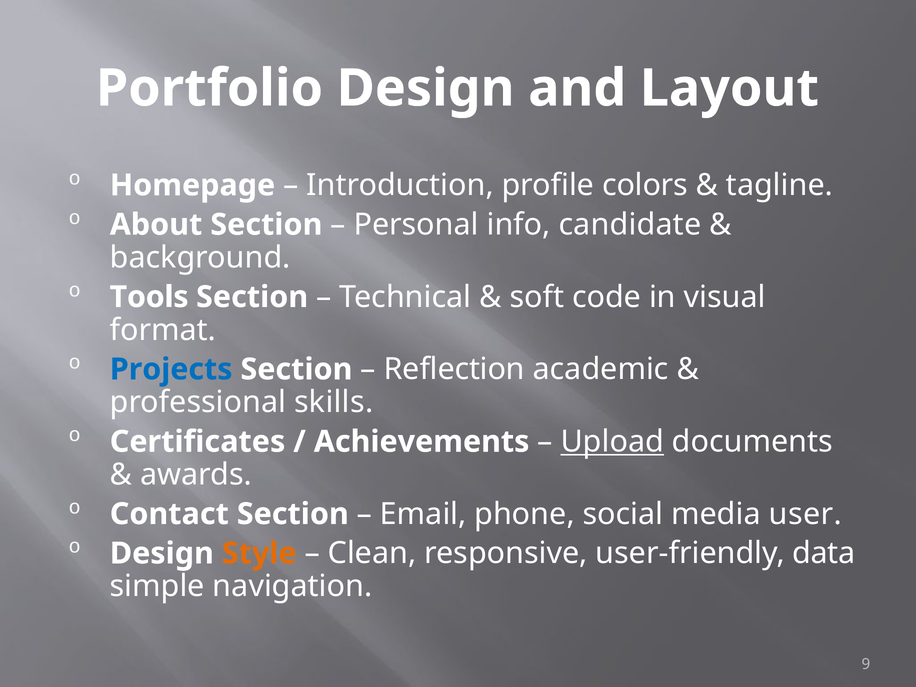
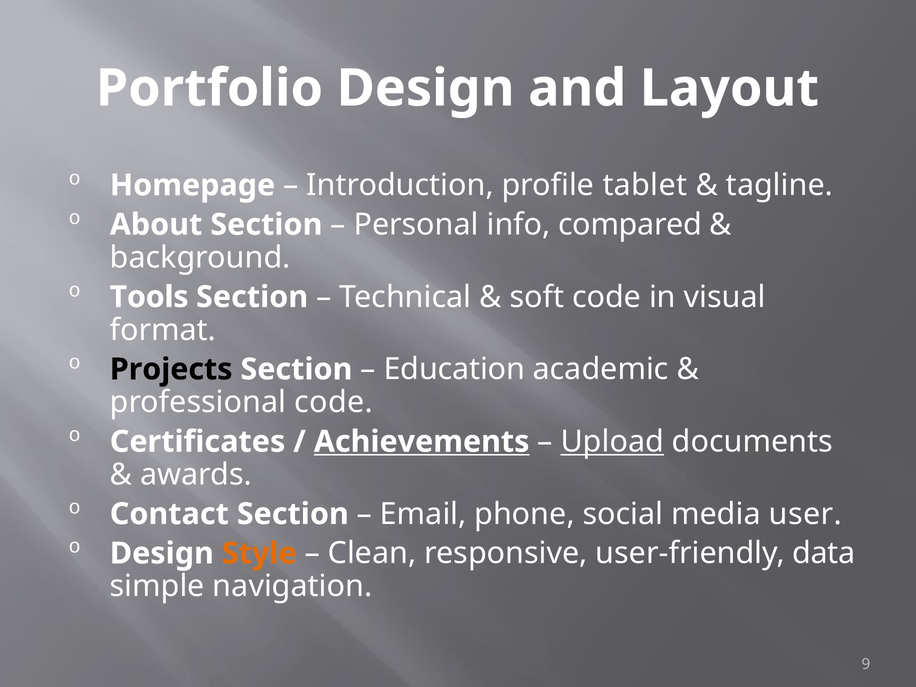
colors: colors -> tablet
candidate: candidate -> compared
Projects colour: blue -> black
Reflection: Reflection -> Education
professional skills: skills -> code
Achievements underline: none -> present
